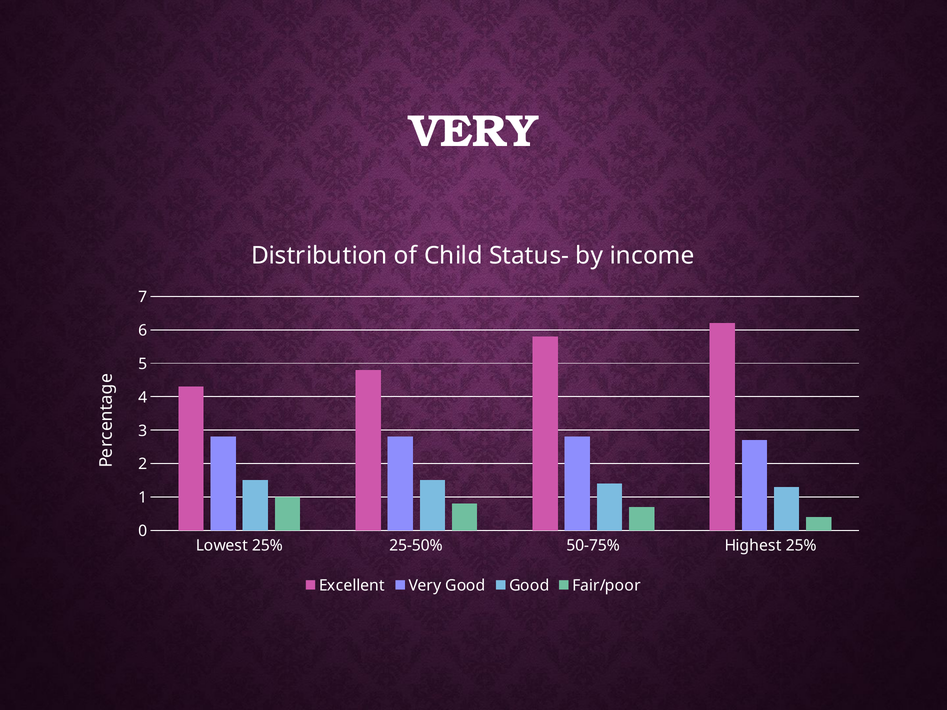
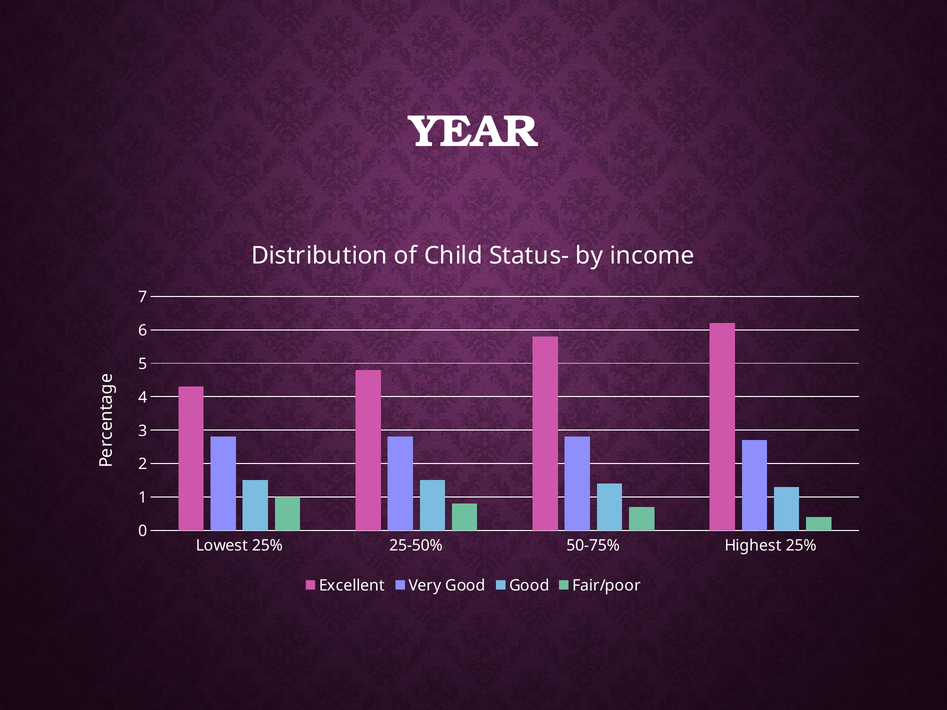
VERY at (473, 132): VERY -> YEAR
